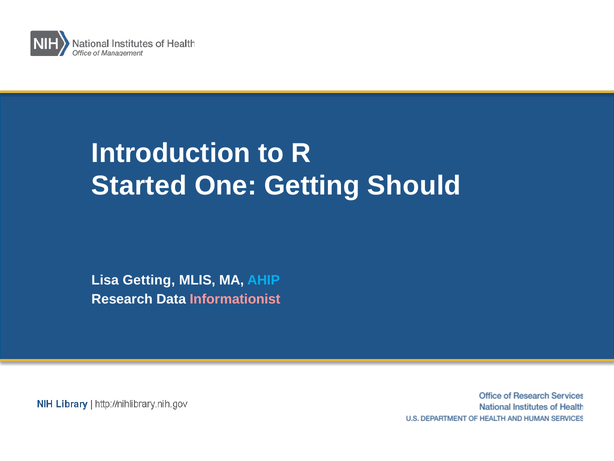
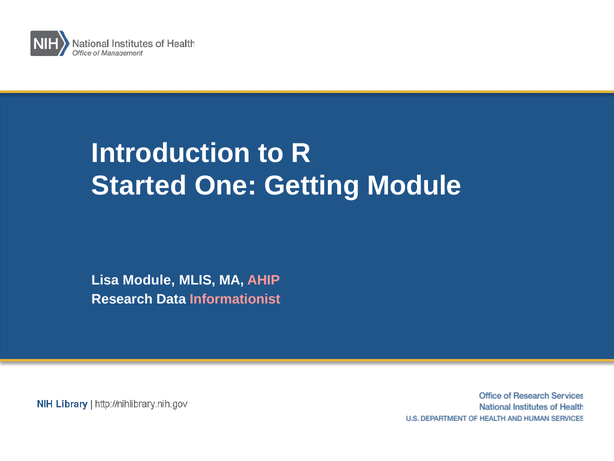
Getting Should: Should -> Module
Lisa Getting: Getting -> Module
AHIP colour: light blue -> pink
